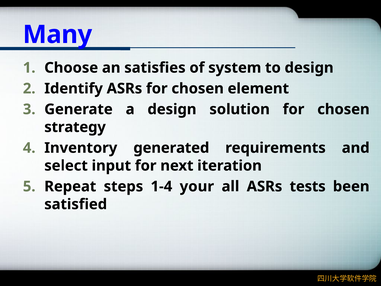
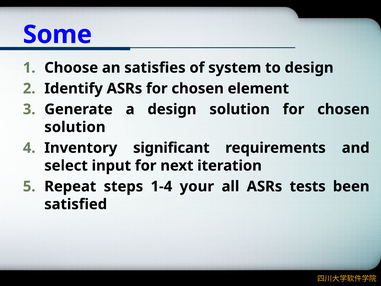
Many: Many -> Some
strategy at (75, 127): strategy -> solution
generated: generated -> significant
